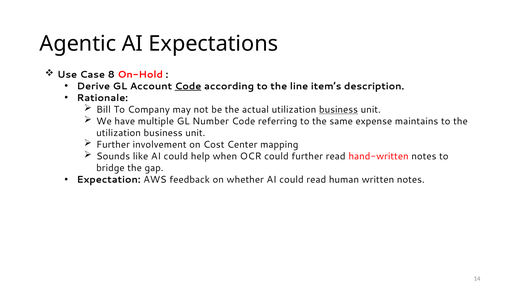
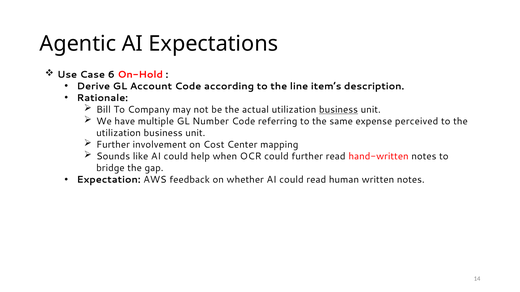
8: 8 -> 6
Code at (188, 86) underline: present -> none
maintains: maintains -> perceived
